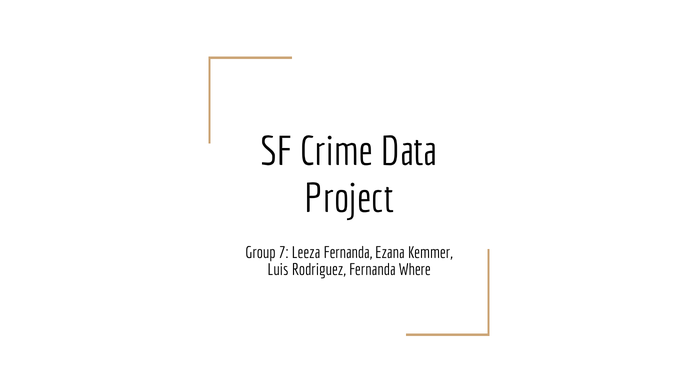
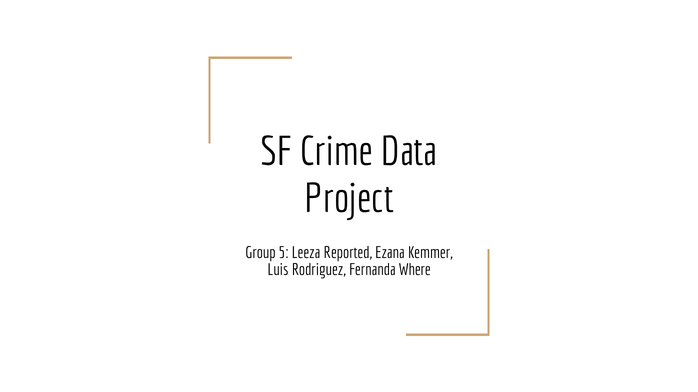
7: 7 -> 5
Leeza Fernanda: Fernanda -> Reported
